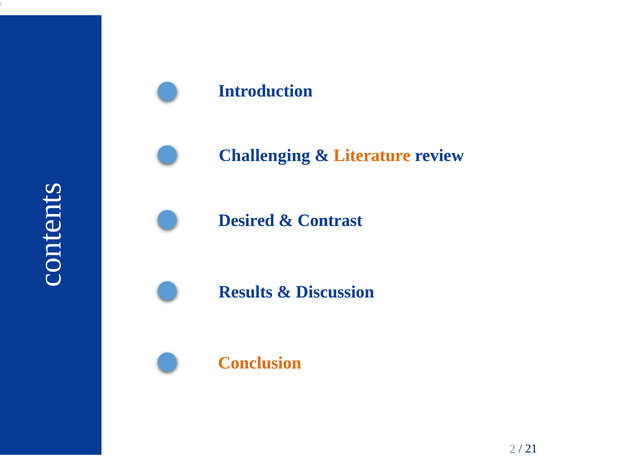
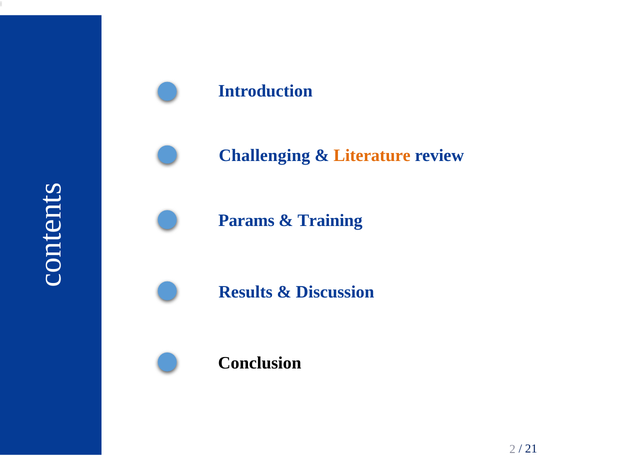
Desired: Desired -> Params
Contrast: Contrast -> Training
Conclusion colour: orange -> black
